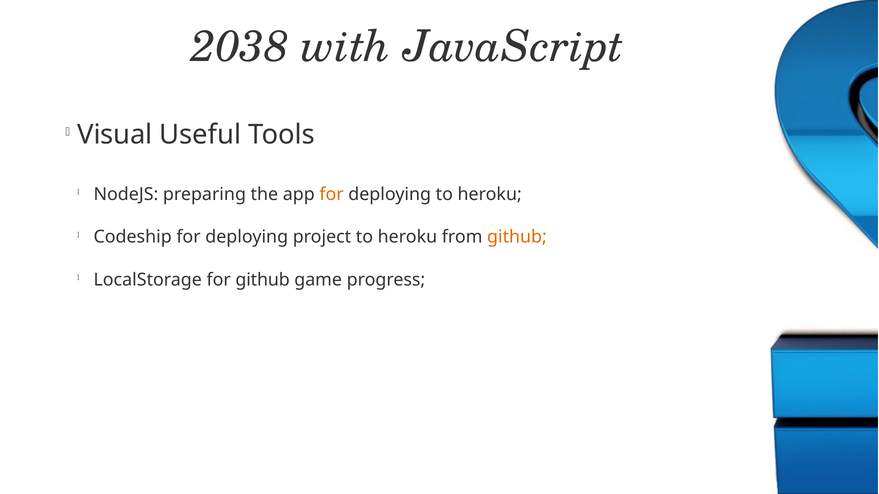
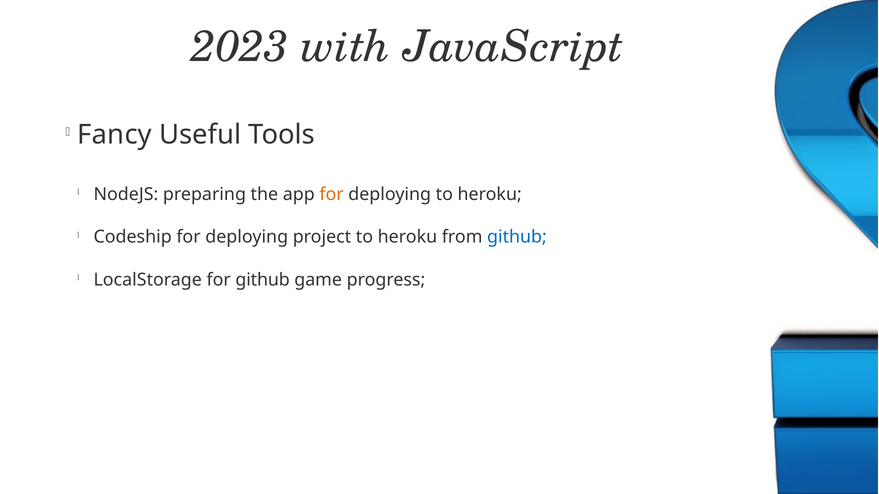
2038: 2038 -> 2023
Visual: Visual -> Fancy
github at (517, 237) colour: orange -> blue
